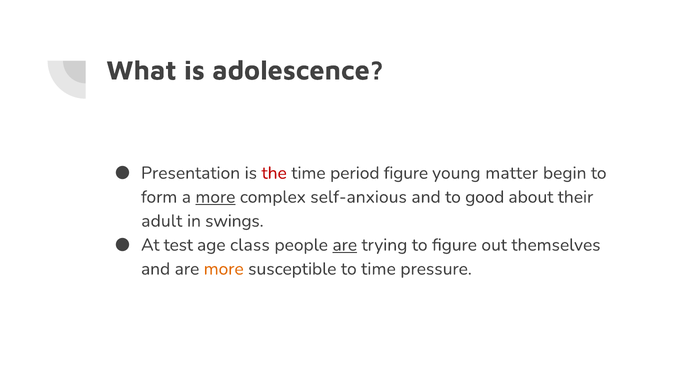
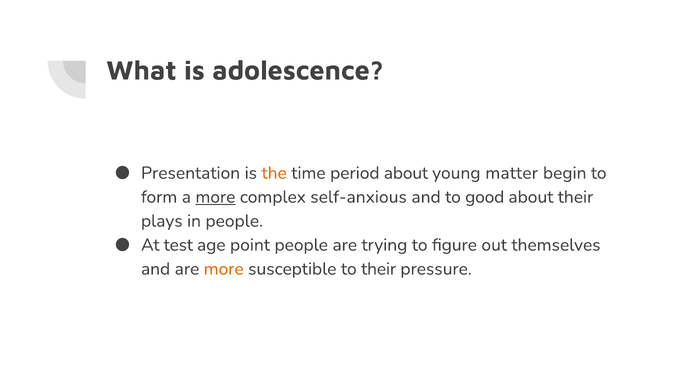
the colour: red -> orange
period figure: figure -> about
adult: adult -> plays
in swings: swings -> people
class: class -> point
are at (345, 245) underline: present -> none
to time: time -> their
